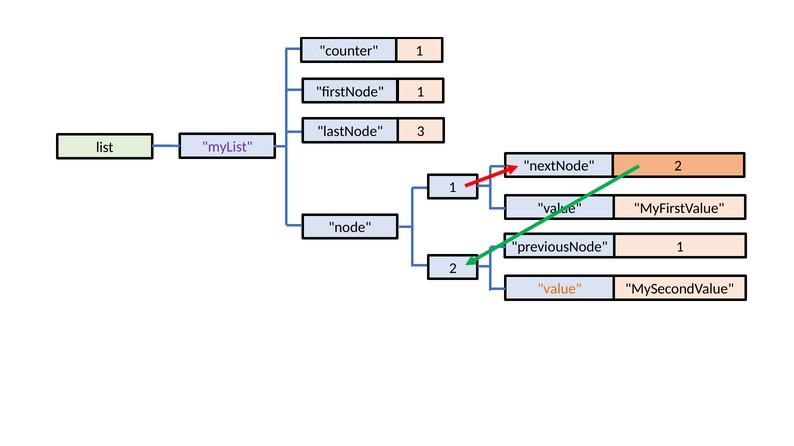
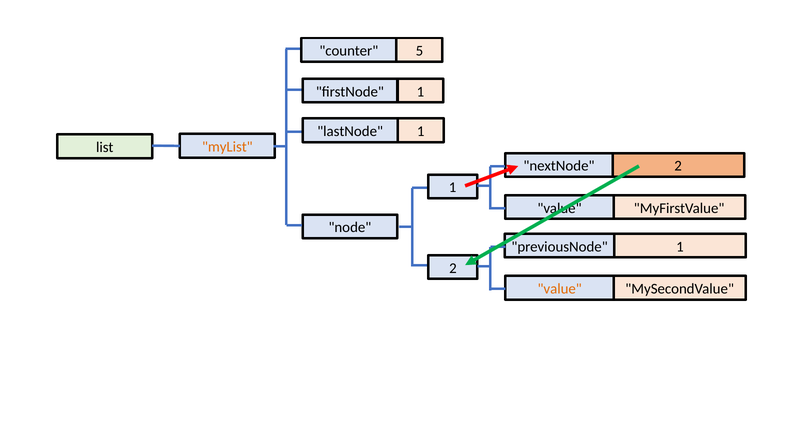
counter 1: 1 -> 5
lastNode 3: 3 -> 1
myList colour: purple -> orange
